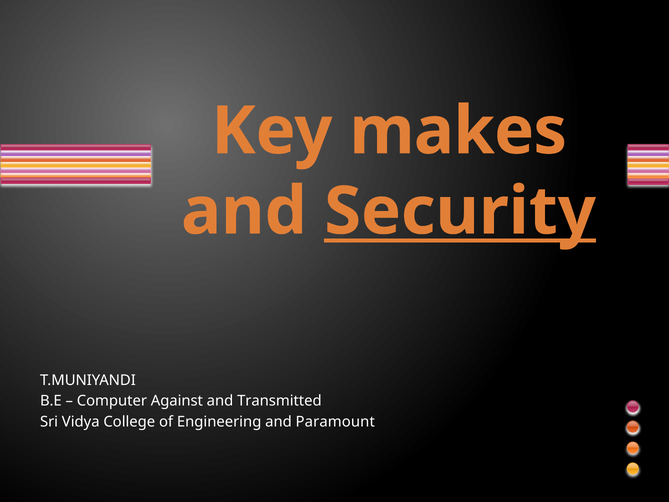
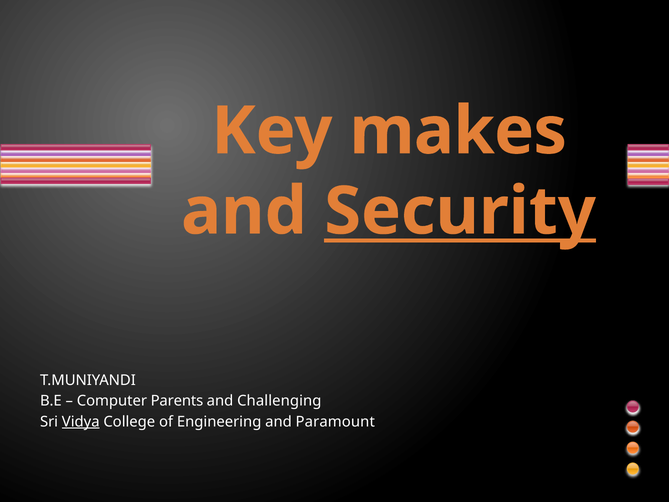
Against: Against -> Parents
Transmitted: Transmitted -> Challenging
Vidya underline: none -> present
